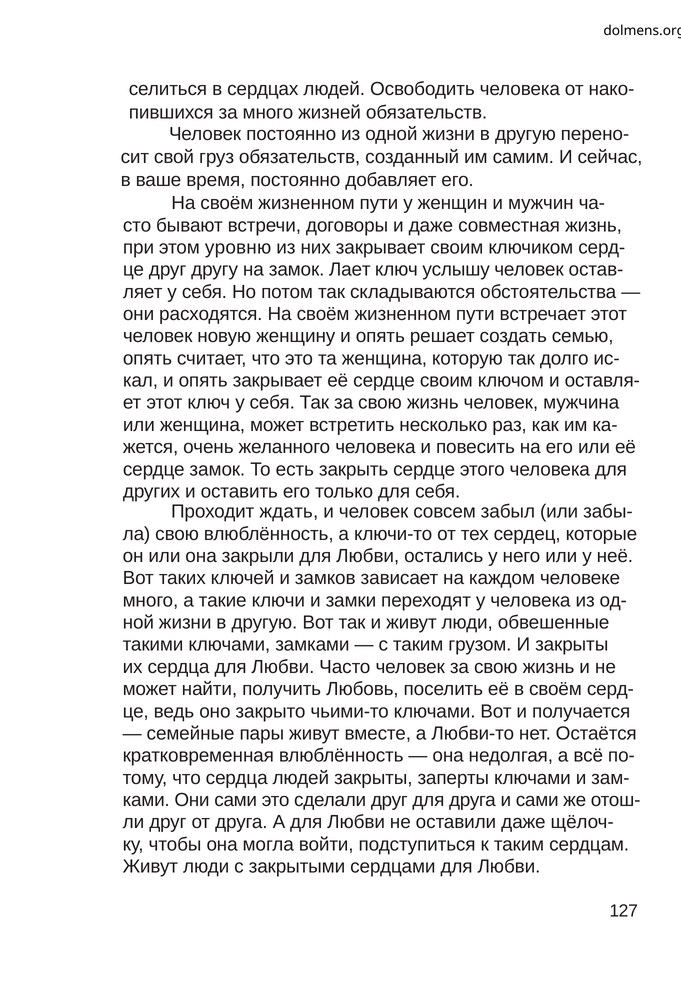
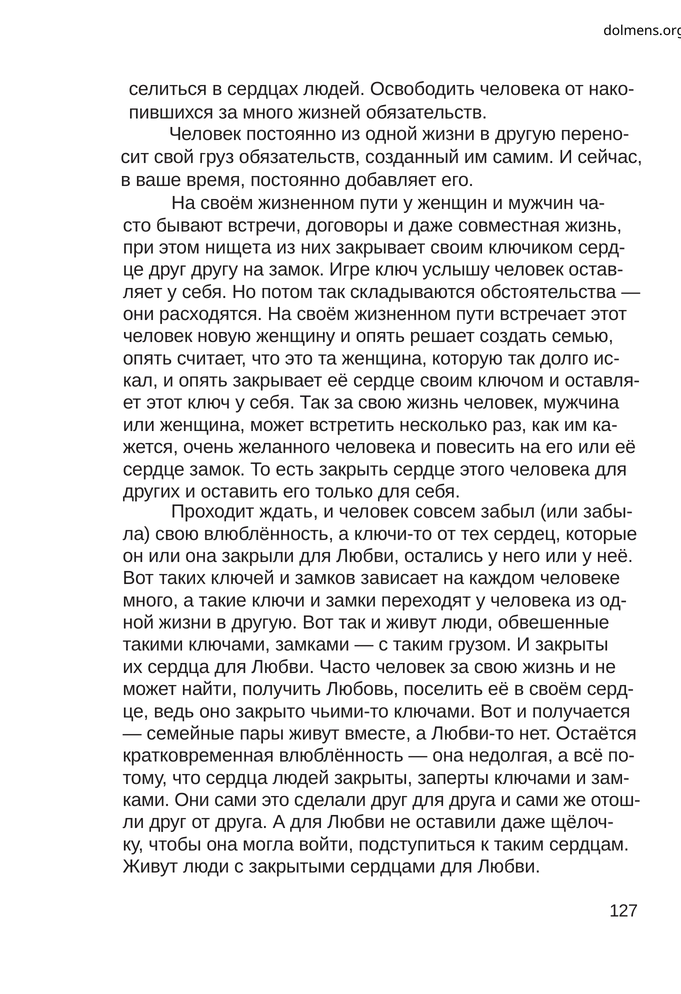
уровню: уровню -> нищета
Лает: Лает -> Игре
